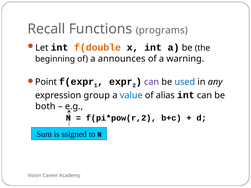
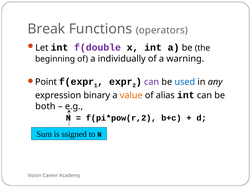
Recall: Recall -> Break
programs: programs -> operators
f(double colour: orange -> purple
announces: announces -> individually
group: group -> binary
value colour: blue -> orange
